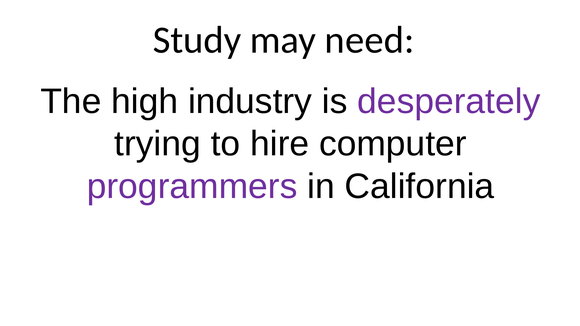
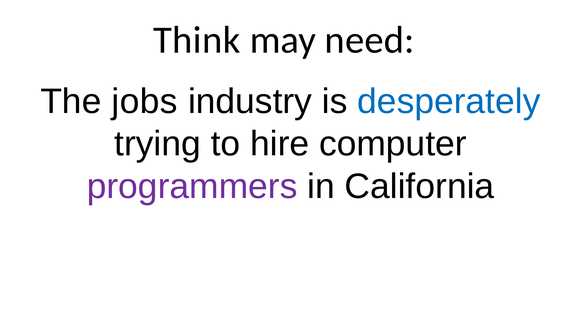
Study: Study -> Think
high: high -> jobs
desperately colour: purple -> blue
